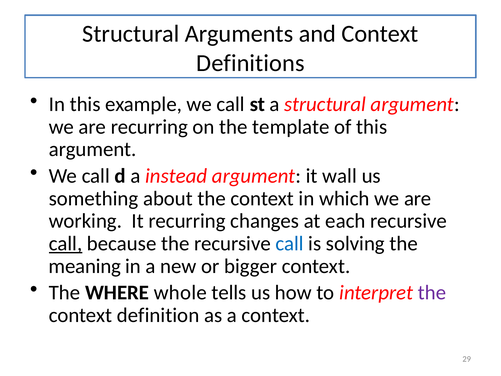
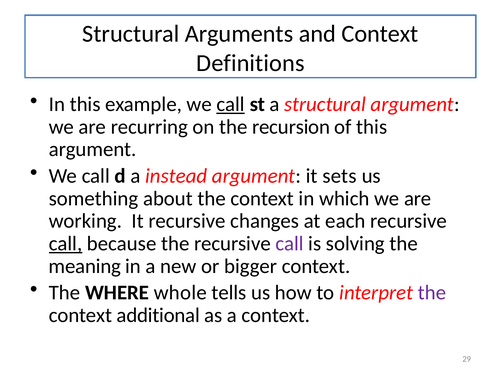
call at (231, 104) underline: none -> present
template: template -> recursion
wall: wall -> sets
It recurring: recurring -> recursive
call at (289, 243) colour: blue -> purple
definition: definition -> additional
